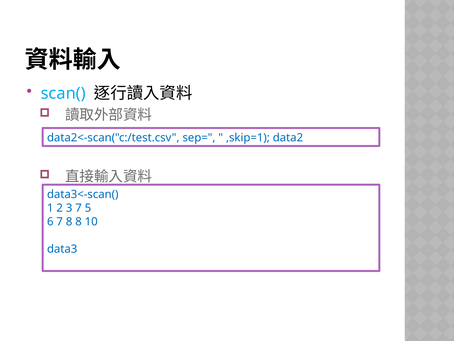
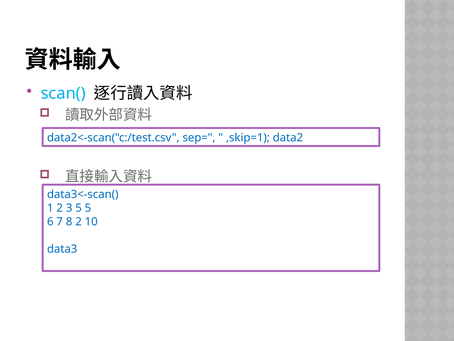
3 7: 7 -> 5
8 8: 8 -> 2
